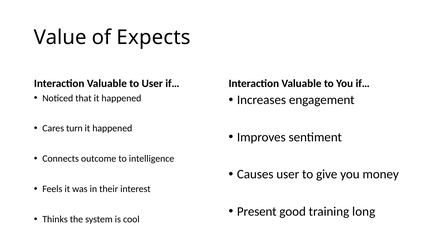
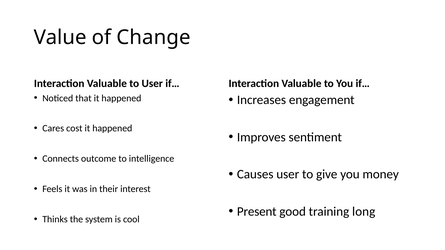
Expects: Expects -> Change
turn: turn -> cost
